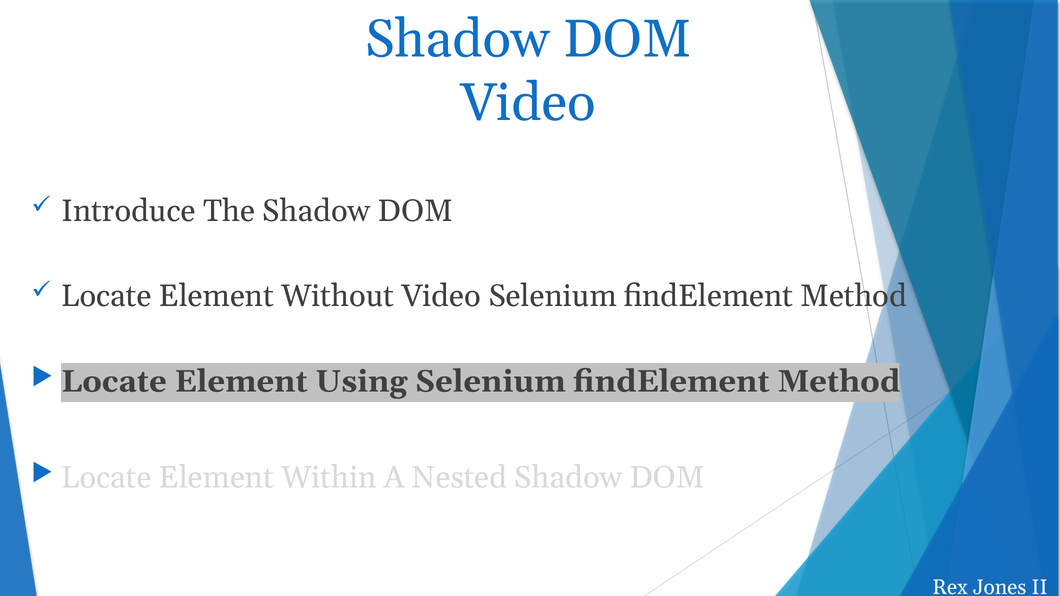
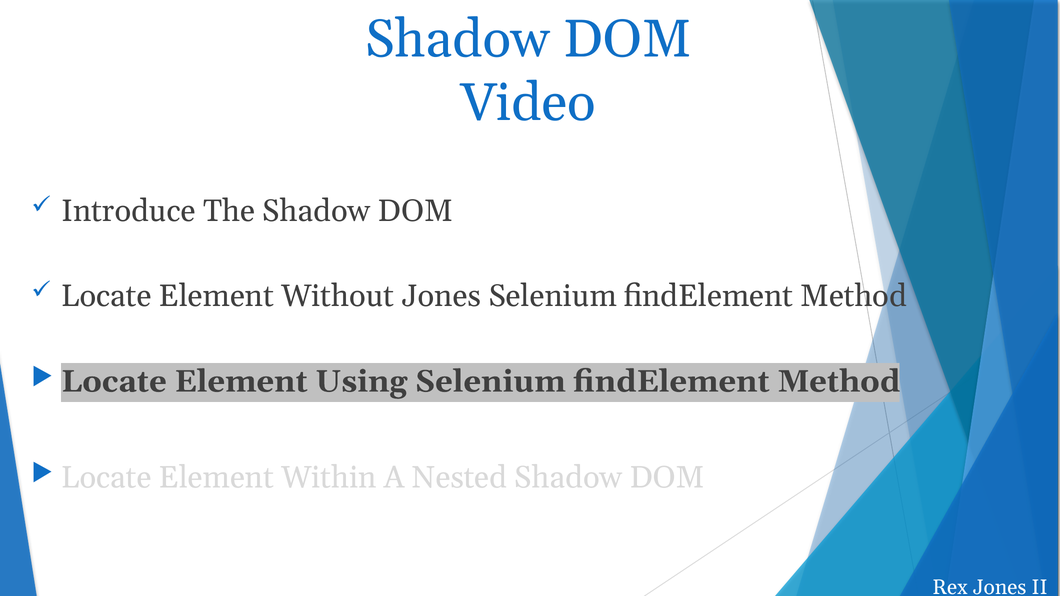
Without Video: Video -> Jones
